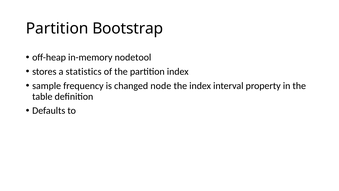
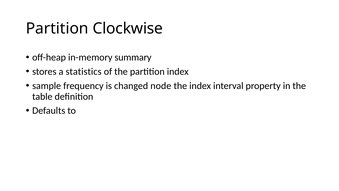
Bootstrap: Bootstrap -> Clockwise
nodetool: nodetool -> summary
